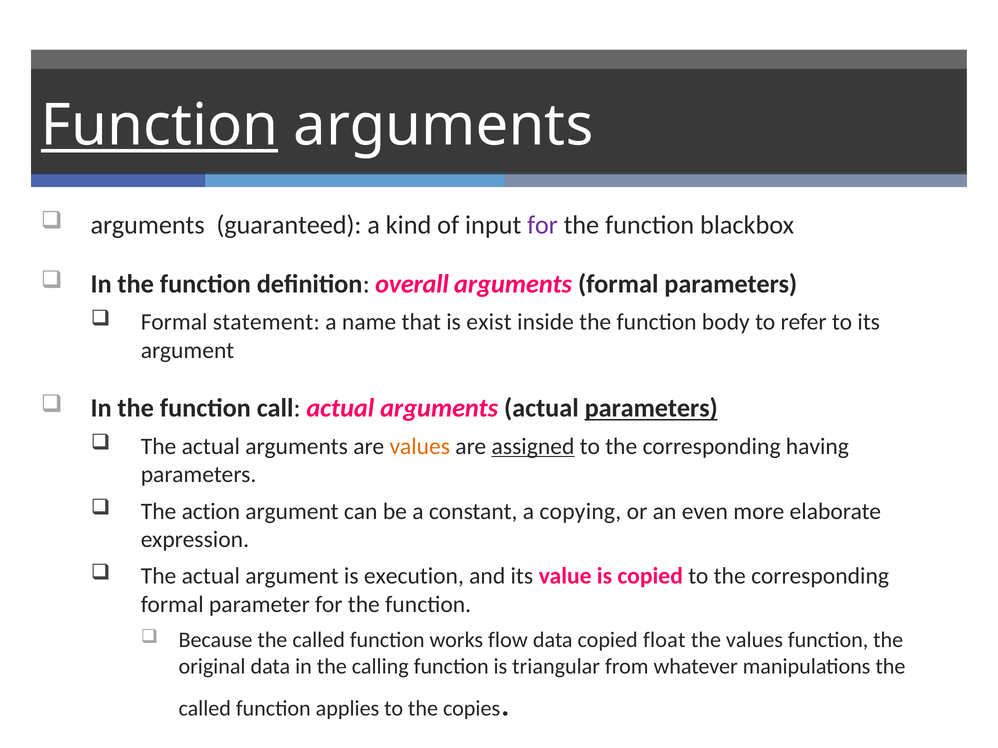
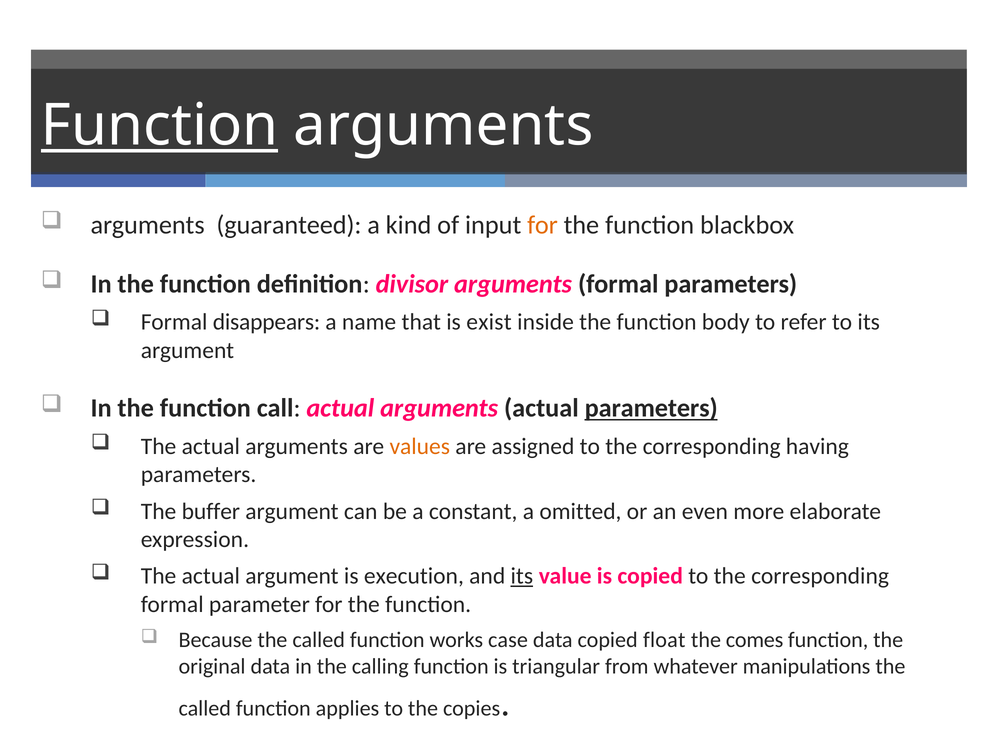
for at (543, 225) colour: purple -> orange
overall: overall -> divisor
statement: statement -> disappears
assigned underline: present -> none
action: action -> buffer
copying: copying -> omitted
its at (522, 576) underline: none -> present
flow: flow -> case
the values: values -> comes
